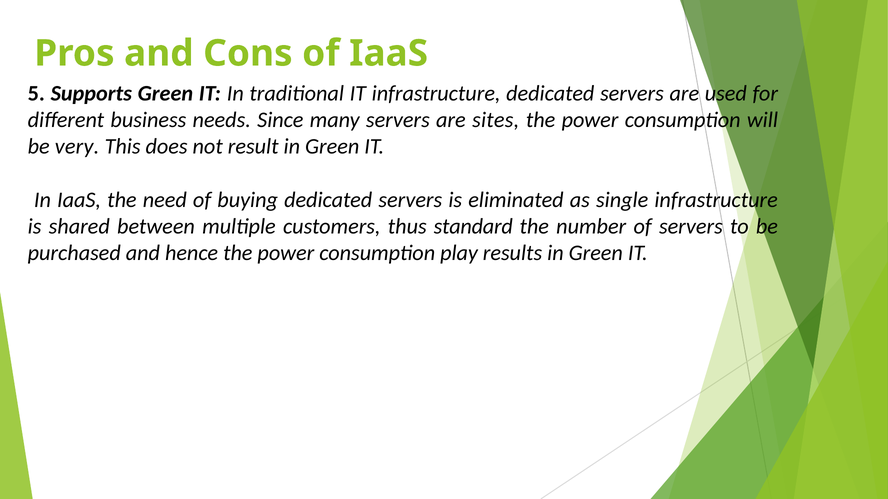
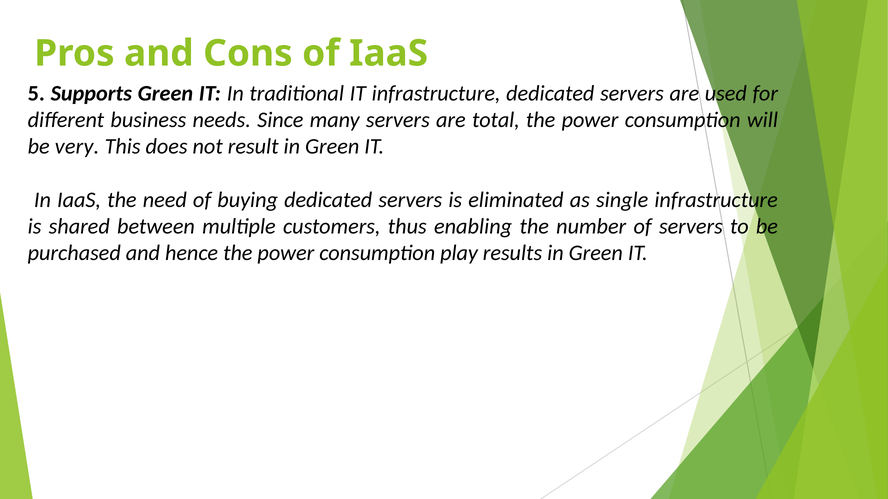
sites: sites -> total
standard: standard -> enabling
